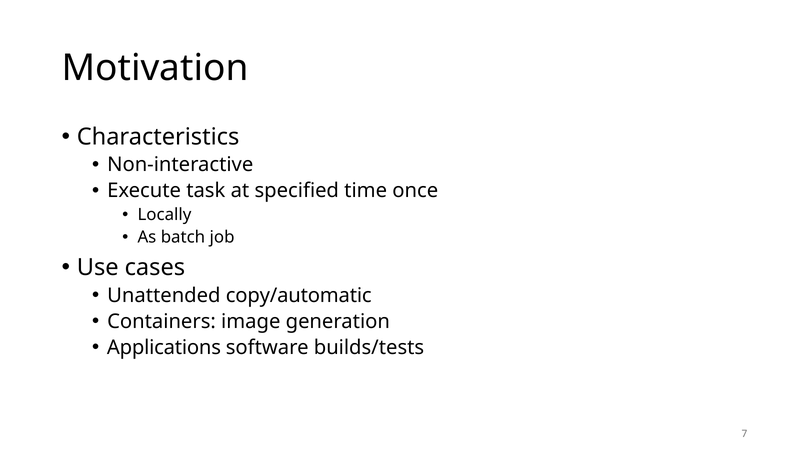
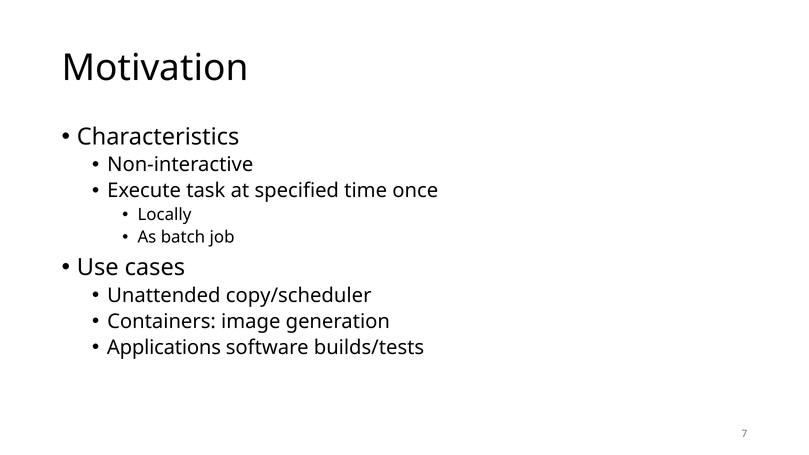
copy/automatic: copy/automatic -> copy/scheduler
